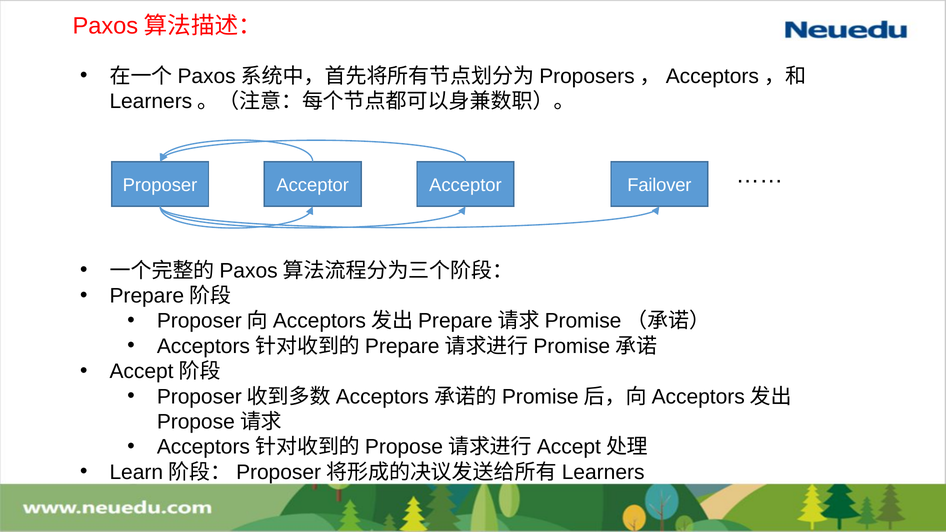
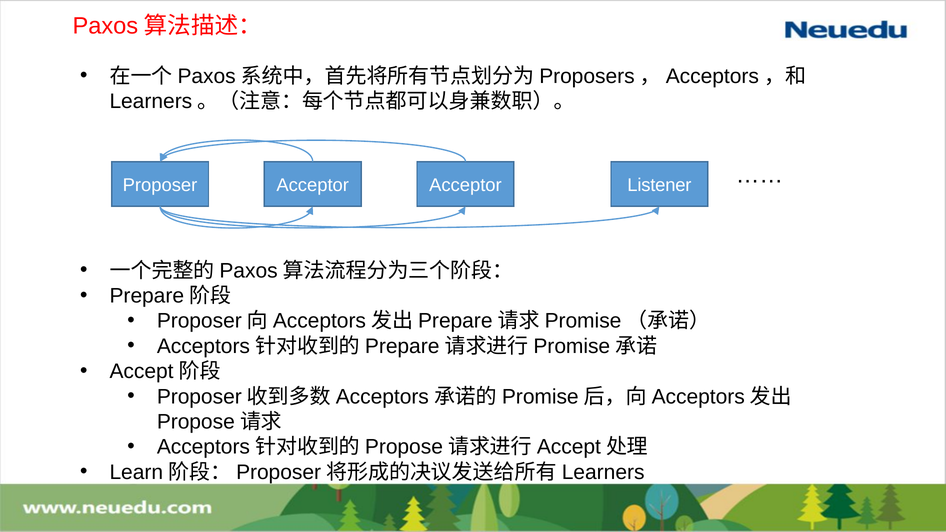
Failover: Failover -> Listener
